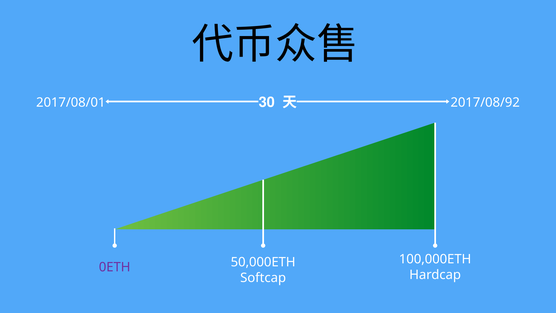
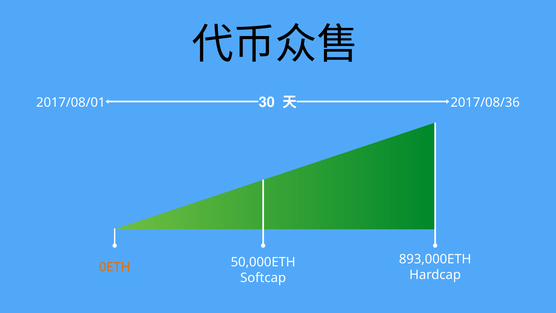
2017/08/92: 2017/08/92 -> 2017/08/36
100,000ETH: 100,000ETH -> 893,000ETH
0ETH colour: purple -> orange
